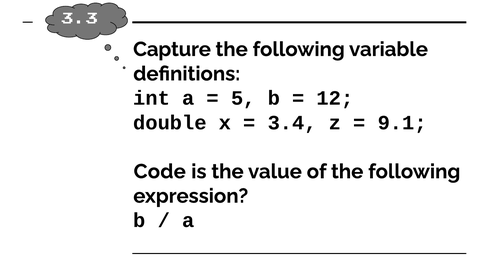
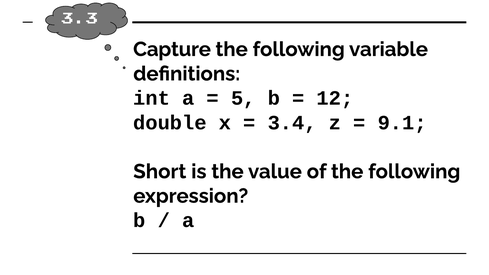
Code: Code -> Short
